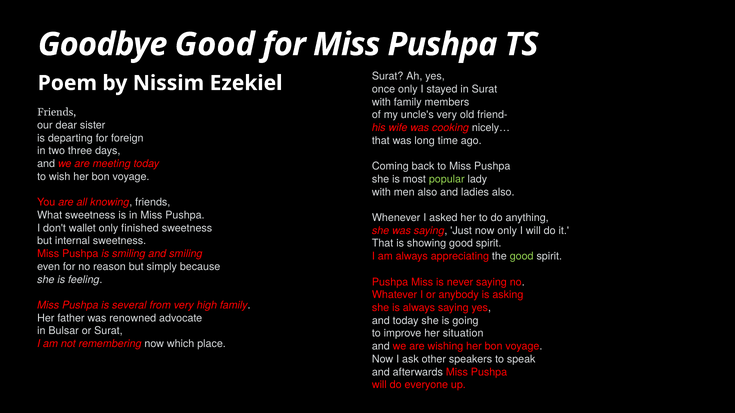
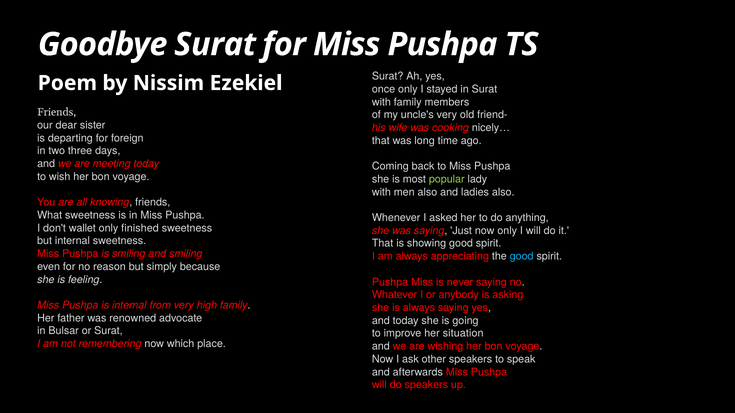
Goodbye Good: Good -> Surat
good at (522, 257) colour: light green -> light blue
is several: several -> internal
do everyone: everyone -> speakers
